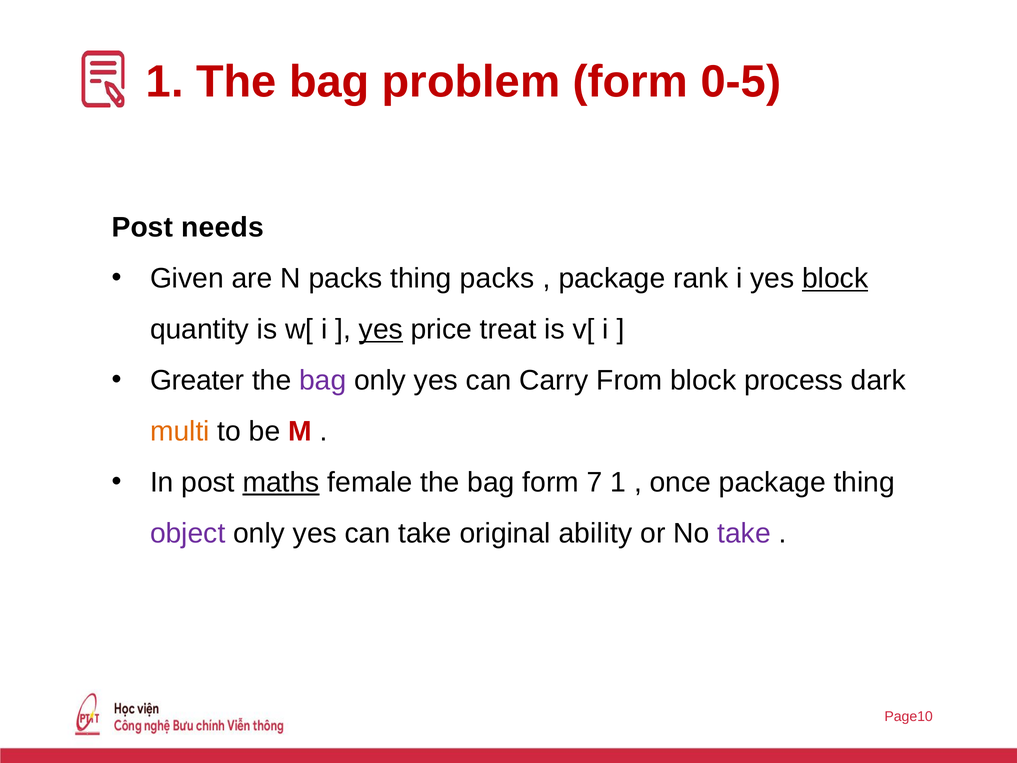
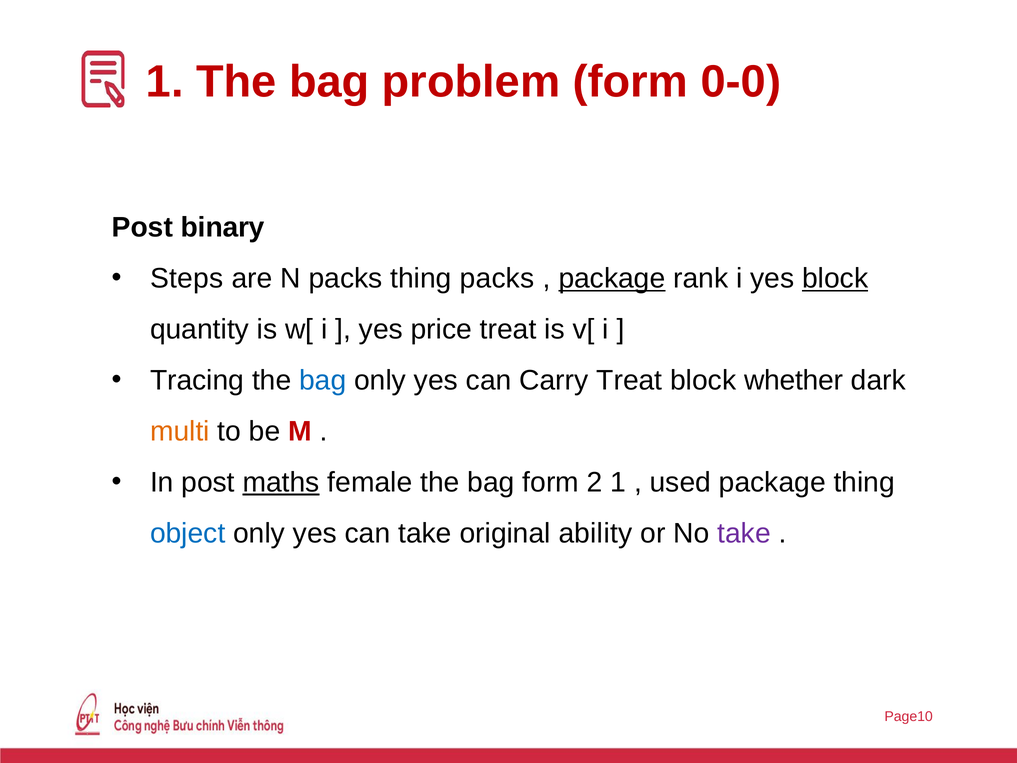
0-5: 0-5 -> 0-0
needs: needs -> binary
Given: Given -> Steps
package at (612, 278) underline: none -> present
yes at (381, 329) underline: present -> none
Greater: Greater -> Tracing
bag at (323, 380) colour: purple -> blue
Carry From: From -> Treat
process: process -> whether
7: 7 -> 2
once: once -> used
object colour: purple -> blue
